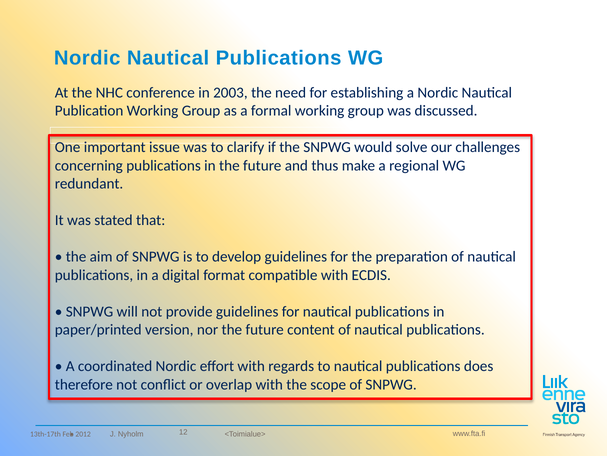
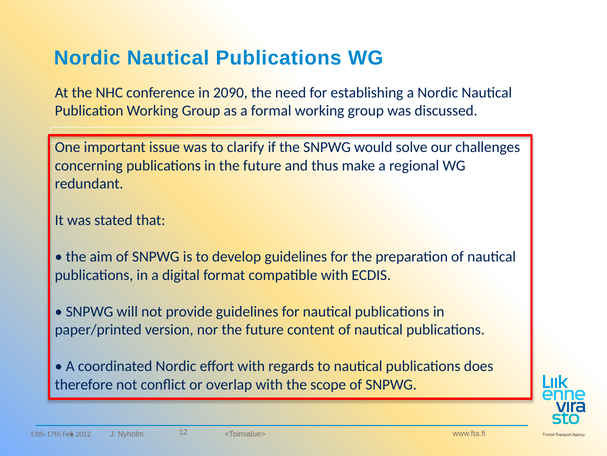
2003: 2003 -> 2090
